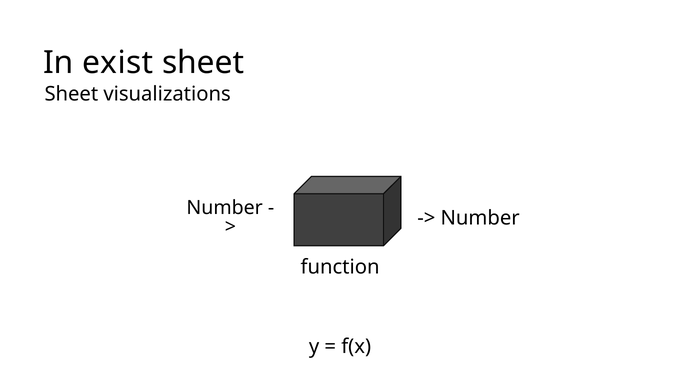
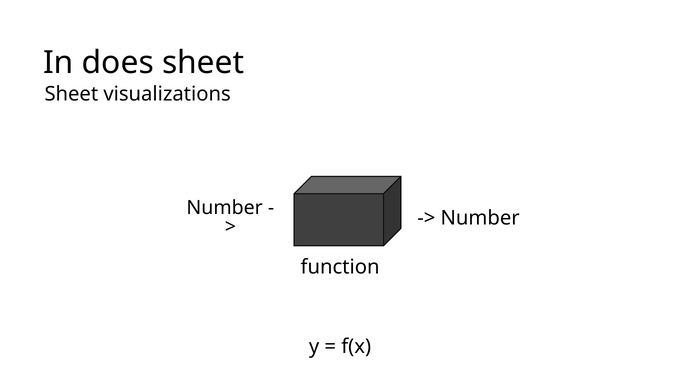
exist: exist -> does
